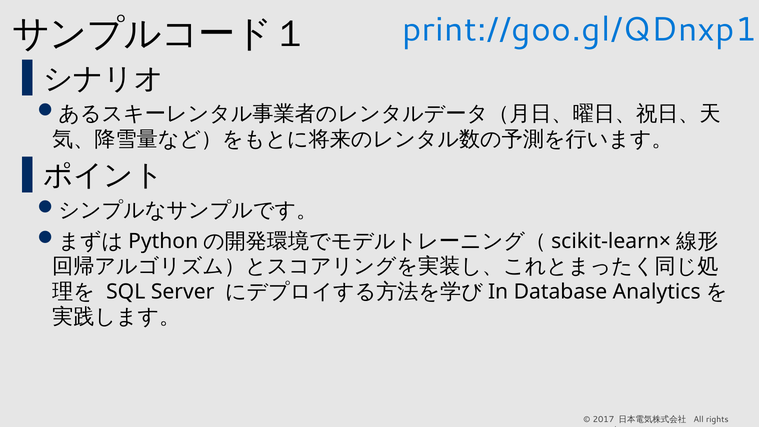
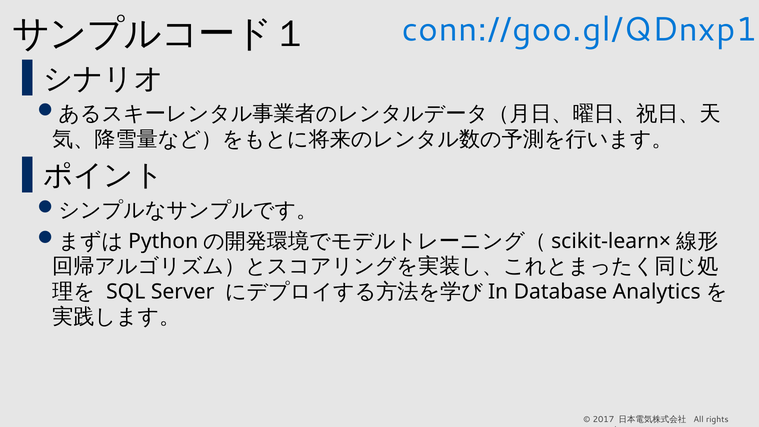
print://goo.gl/QDnxp1: print://goo.gl/QDnxp1 -> conn://goo.gl/QDnxp1
